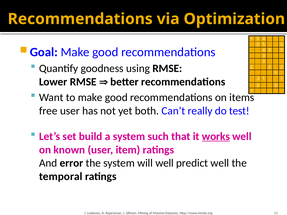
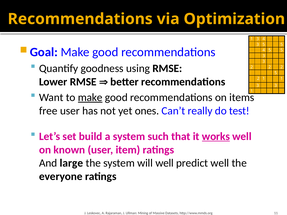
make at (90, 98) underline: none -> present
both: both -> ones
error: error -> large
temporal: temporal -> everyone
